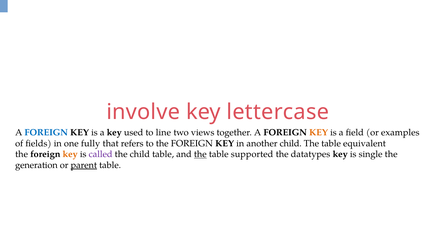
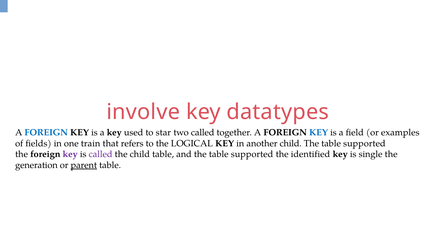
lettercase: lettercase -> datatypes
line: line -> star
two views: views -> called
KEY at (319, 133) colour: orange -> blue
fully: fully -> train
to the FOREIGN: FOREIGN -> LOGICAL
equivalent at (364, 144): equivalent -> supported
key at (70, 154) colour: orange -> purple
the at (200, 154) underline: present -> none
datatypes: datatypes -> identified
